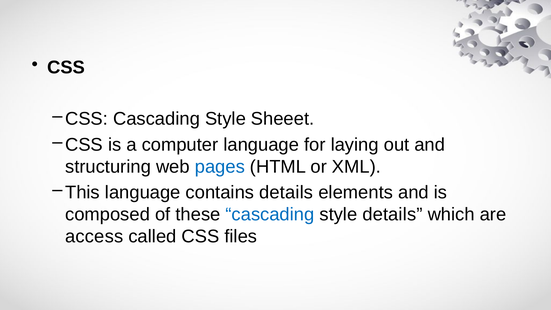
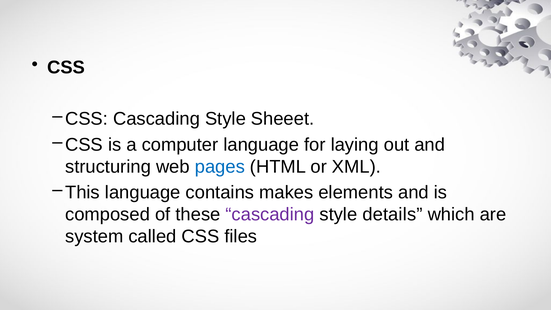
contains details: details -> makes
cascading at (270, 214) colour: blue -> purple
access: access -> system
